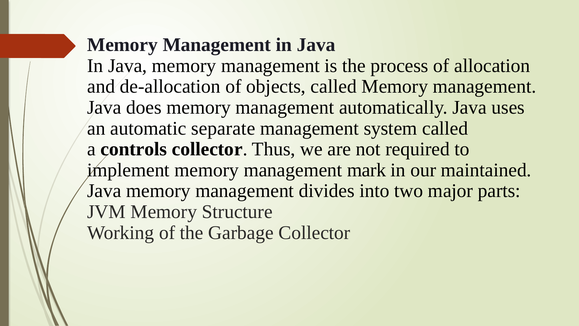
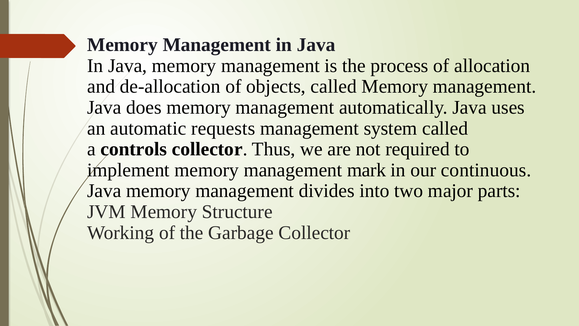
separate: separate -> requests
maintained: maintained -> continuous
